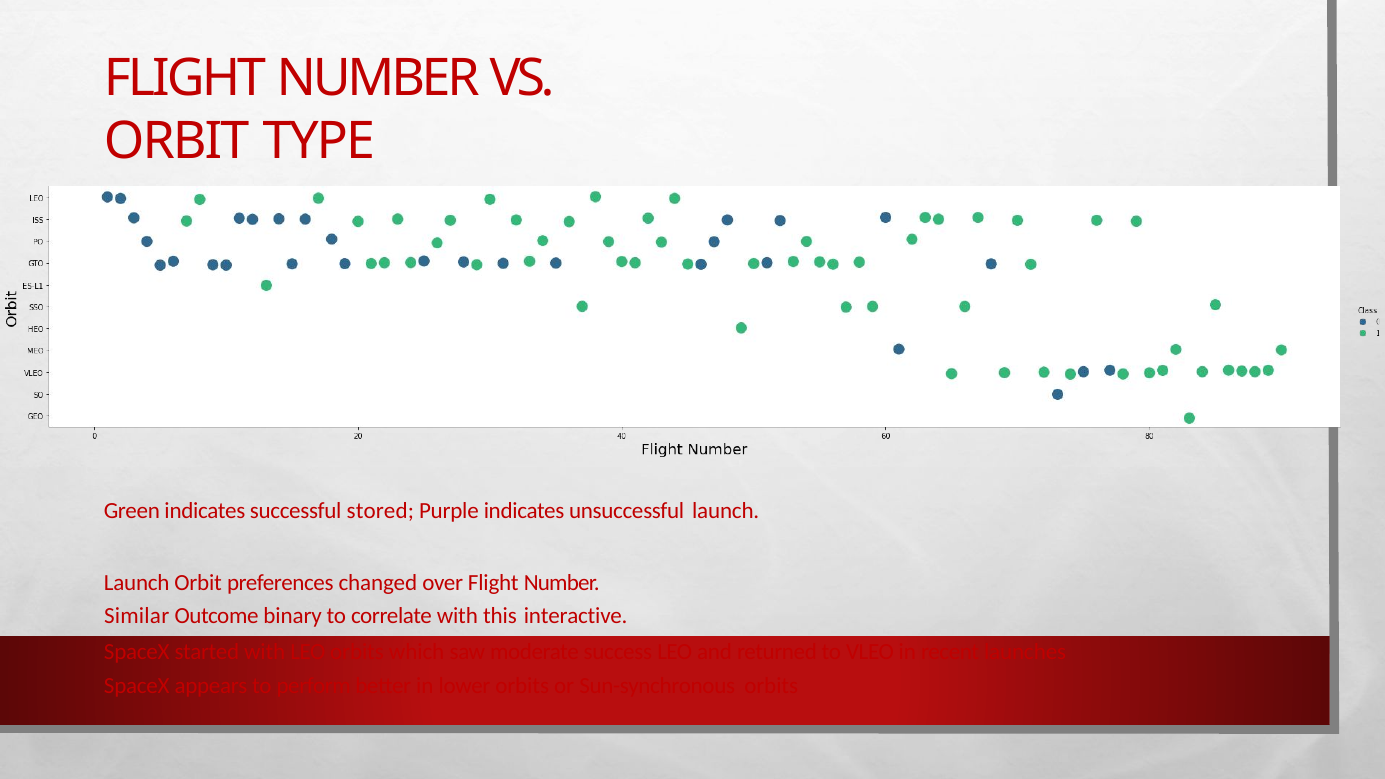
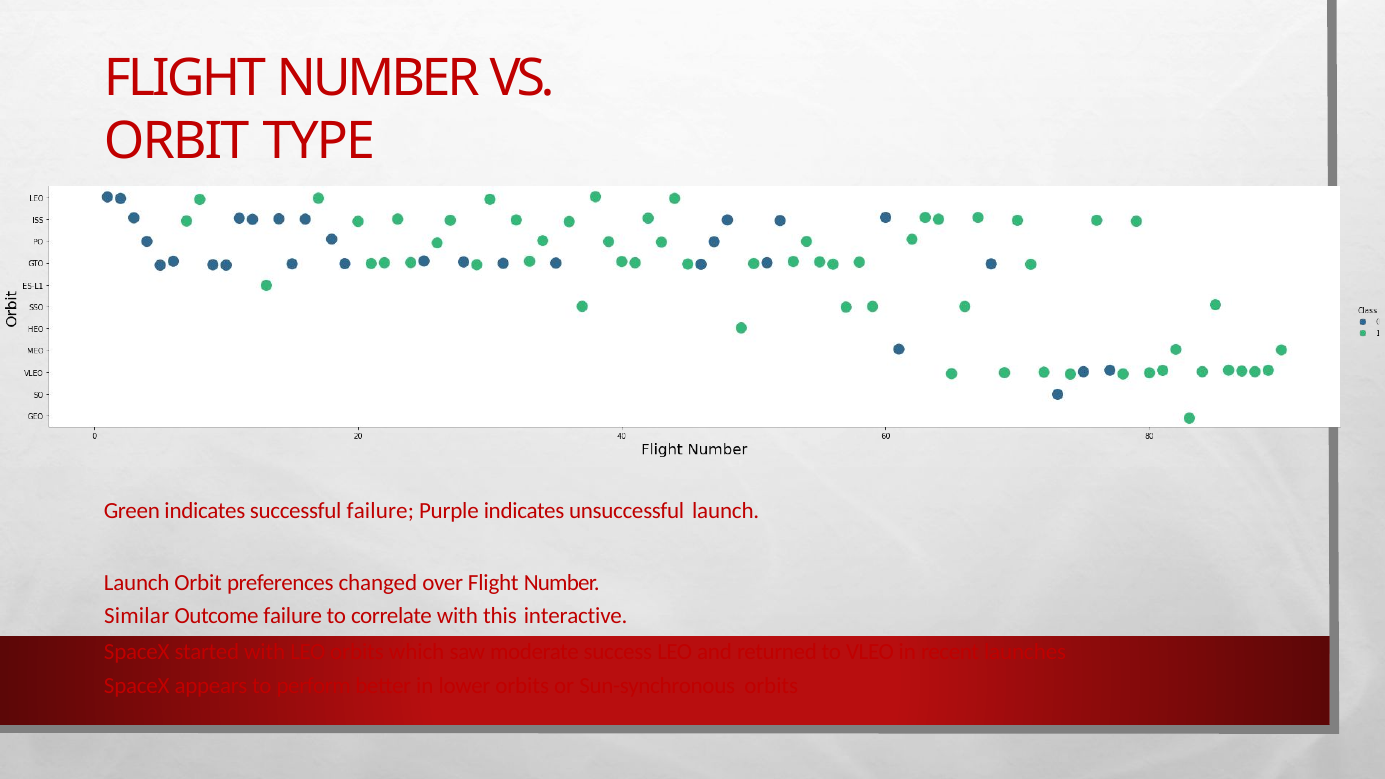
successful stored: stored -> failure
Outcome binary: binary -> failure
